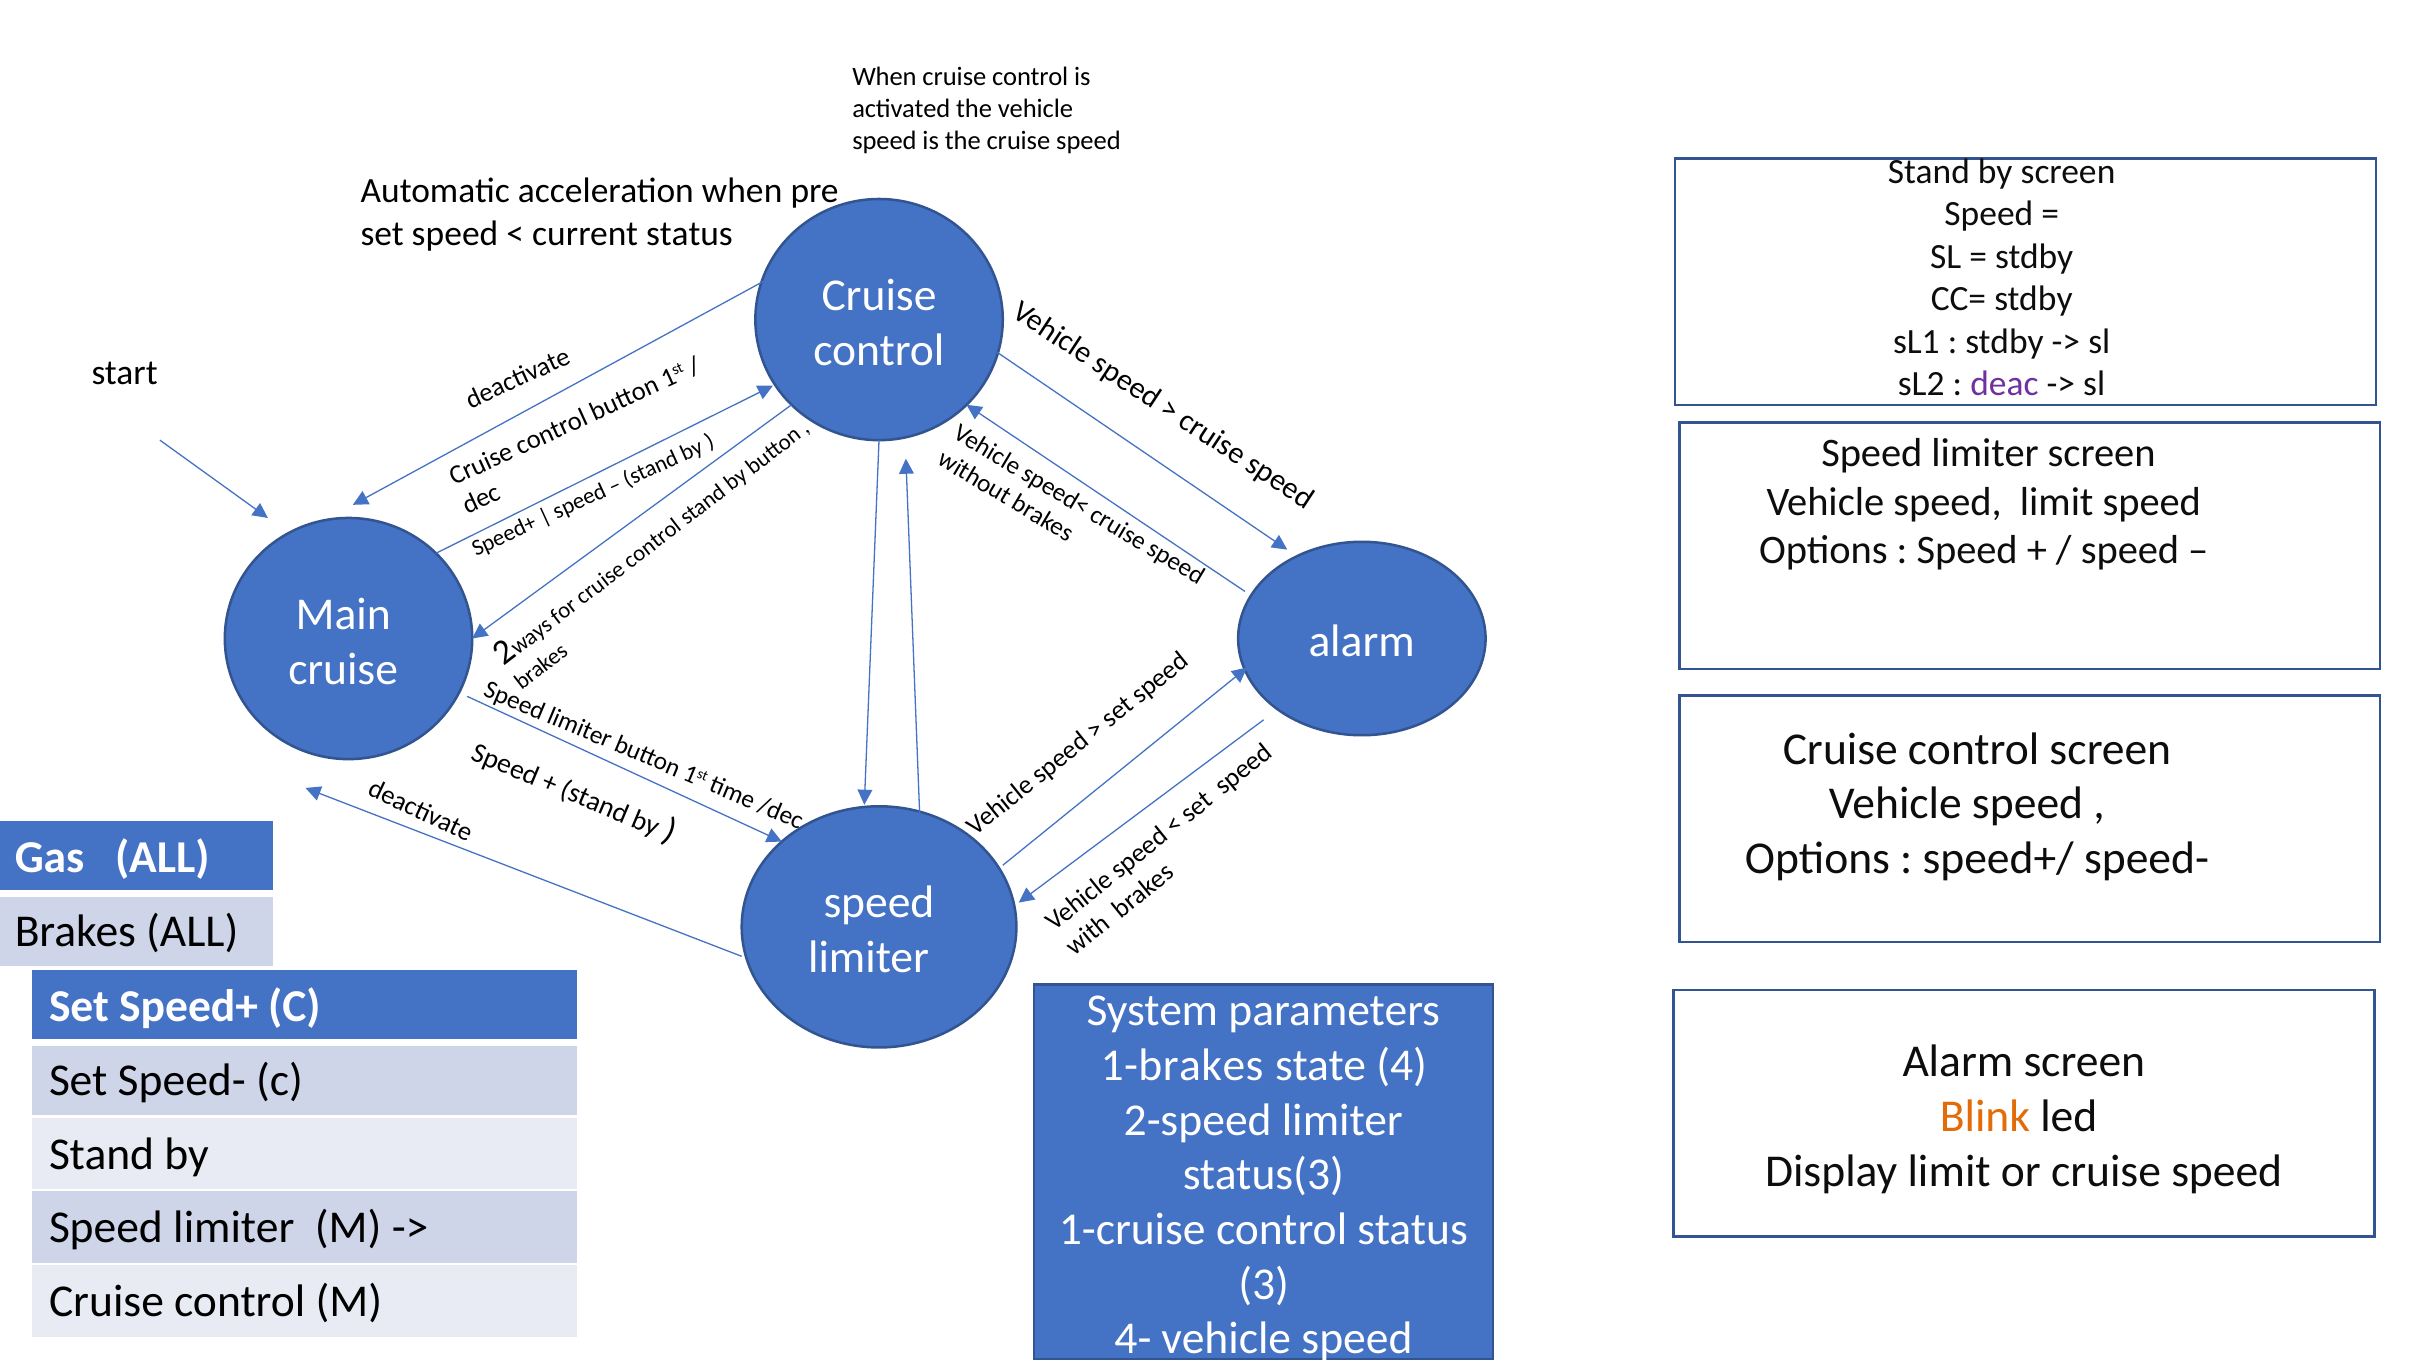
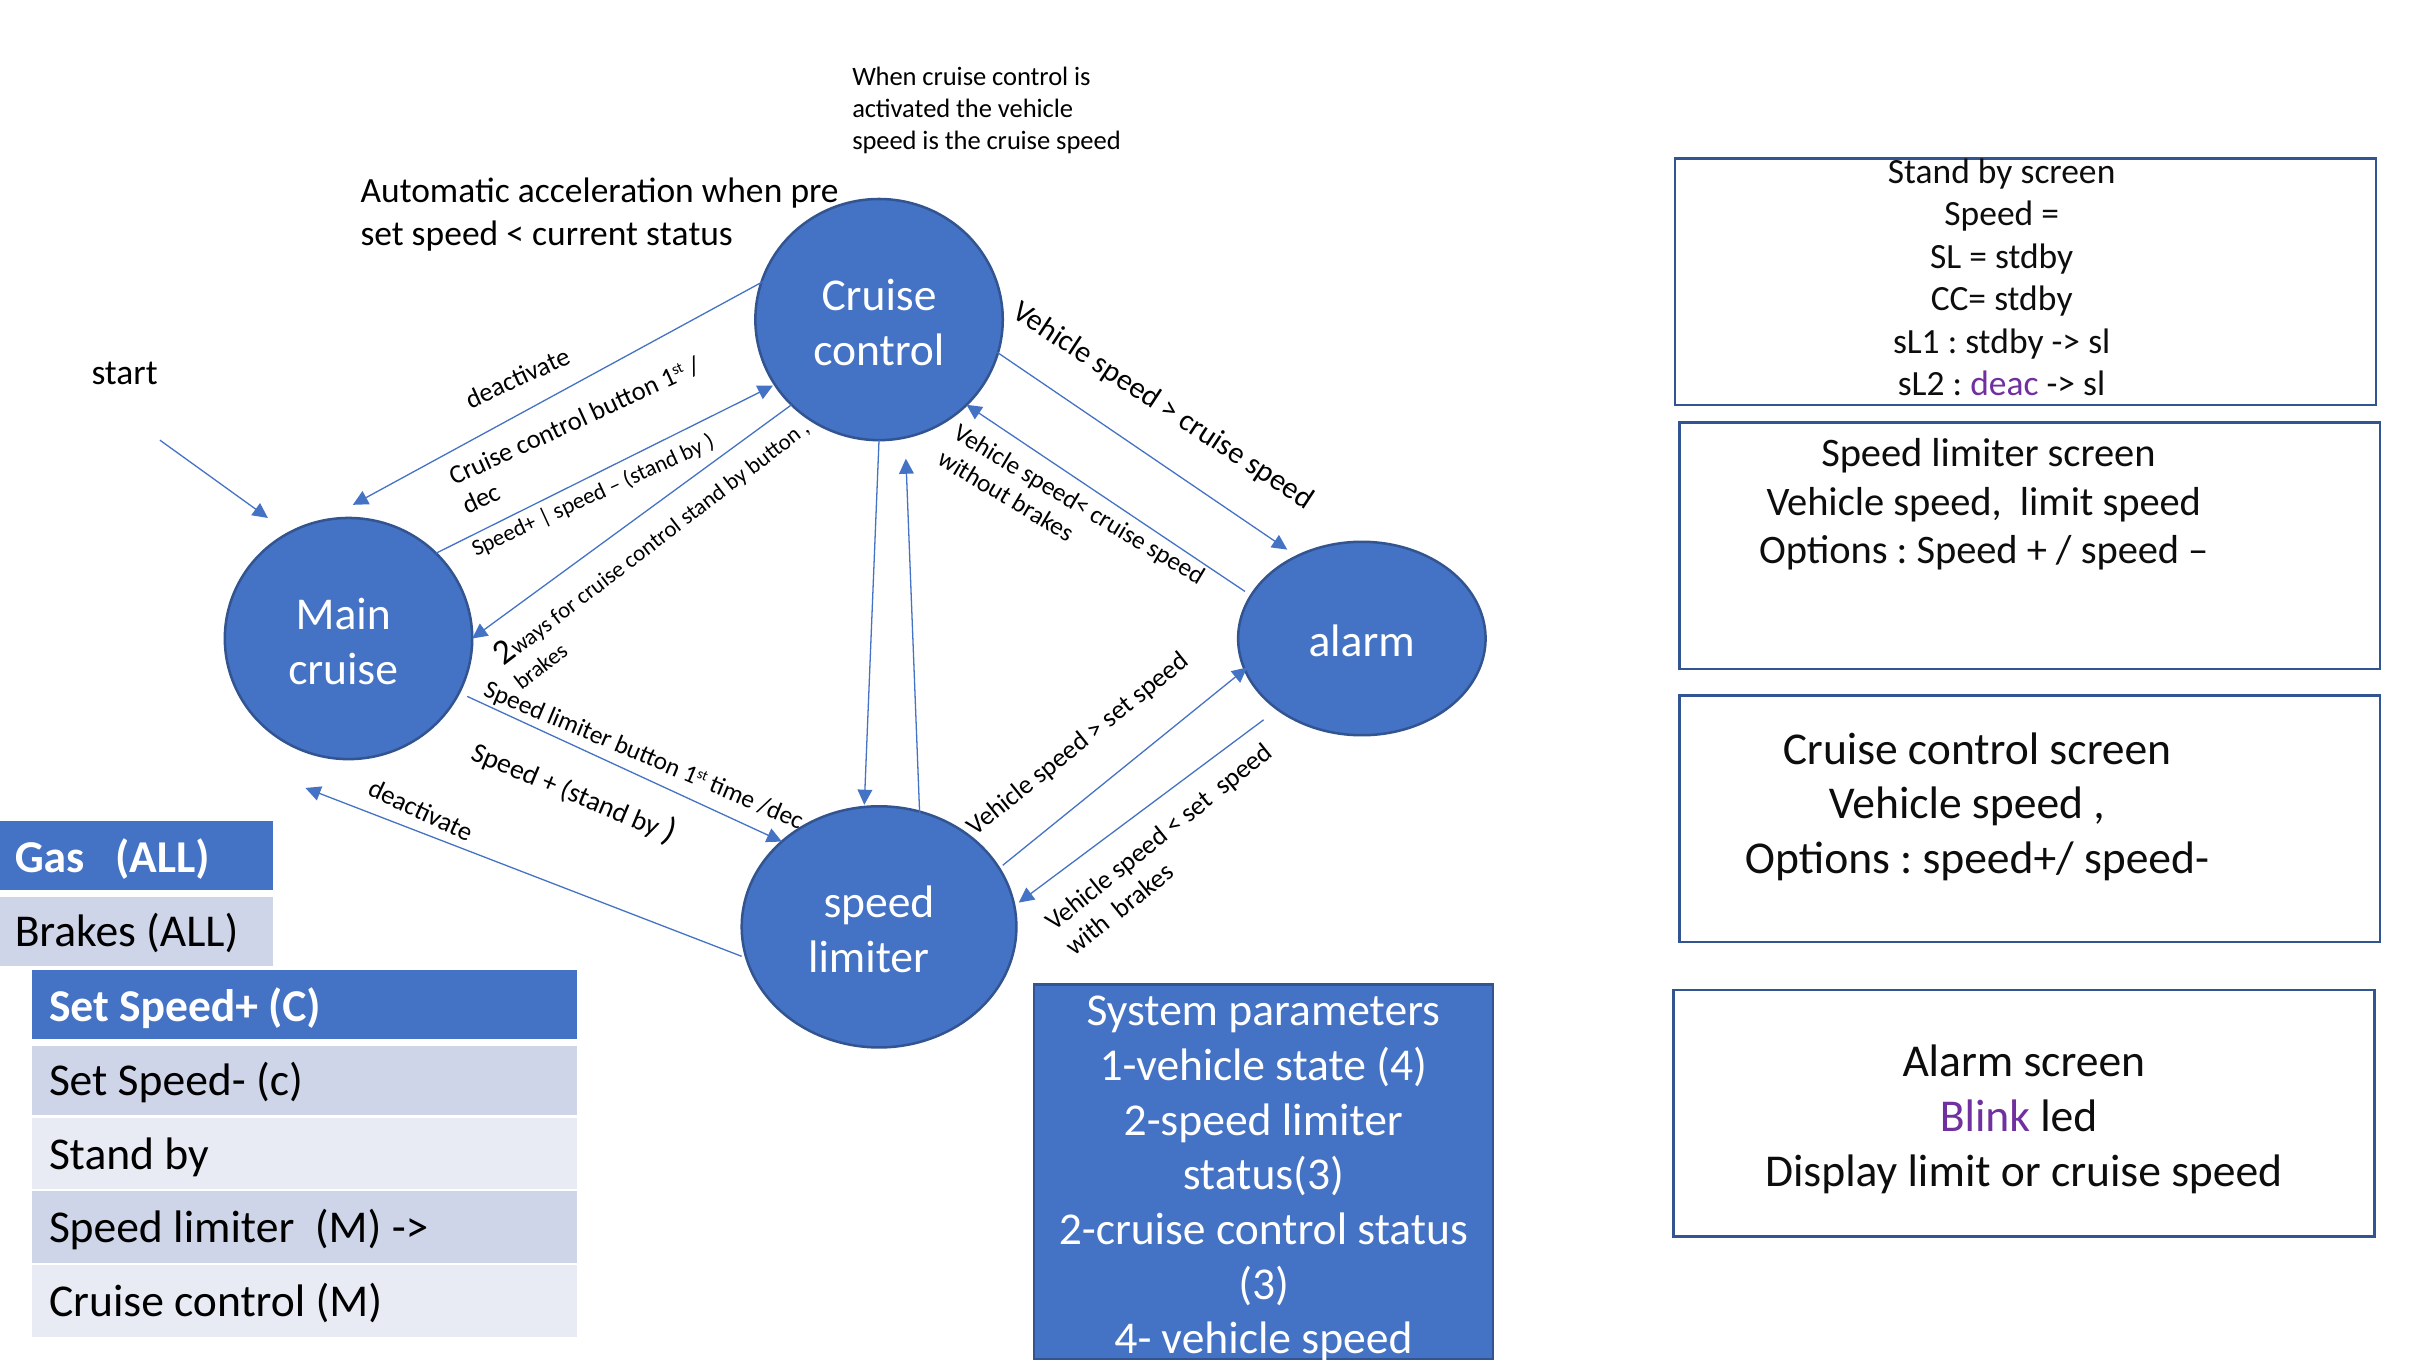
1-brakes: 1-brakes -> 1-vehicle
Blink colour: orange -> purple
1-cruise: 1-cruise -> 2-cruise
